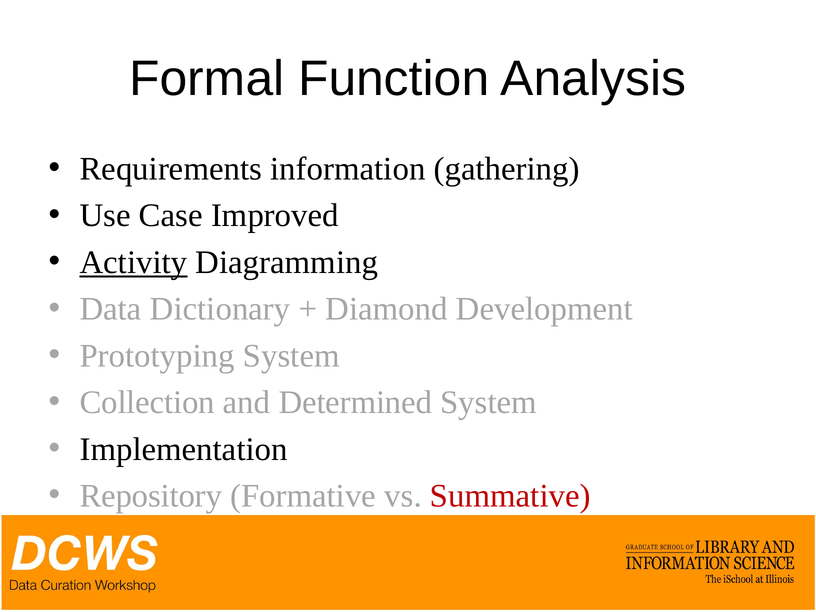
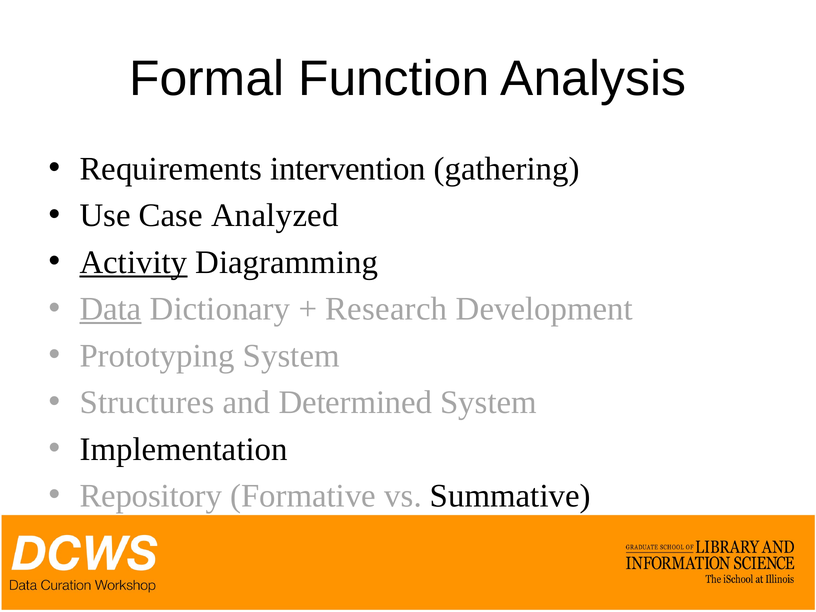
information: information -> intervention
Improved: Improved -> Analyzed
Data underline: none -> present
Diamond: Diamond -> Research
Collection: Collection -> Structures
Summative colour: red -> black
